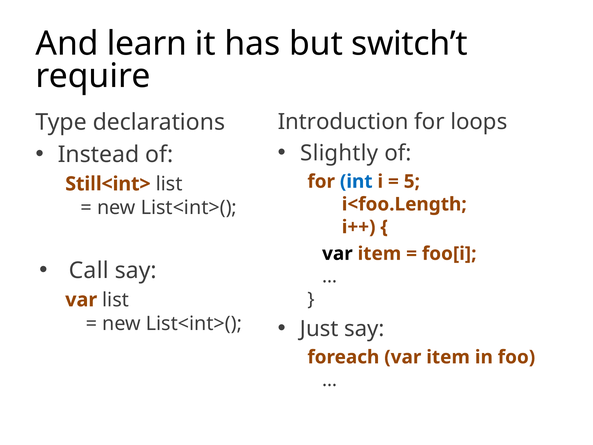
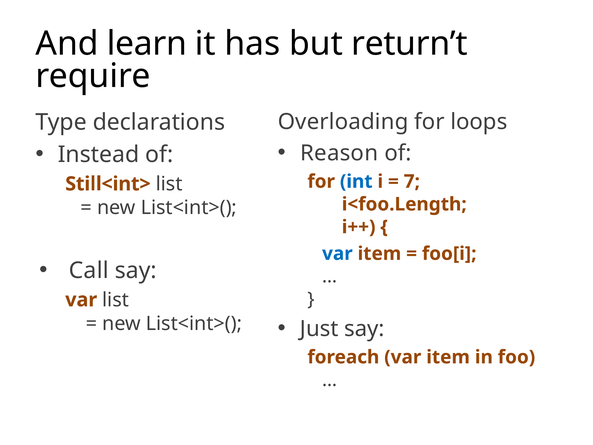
switch’t: switch’t -> return’t
Introduction: Introduction -> Overloading
Slightly: Slightly -> Reason
5: 5 -> 7
var at (337, 254) colour: black -> blue
